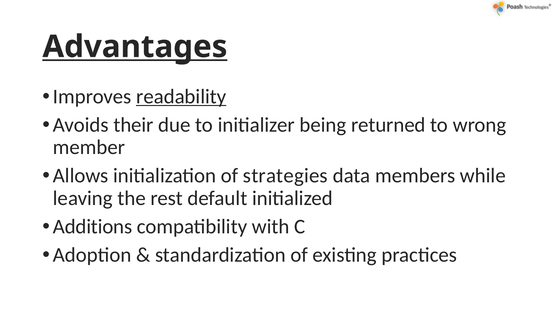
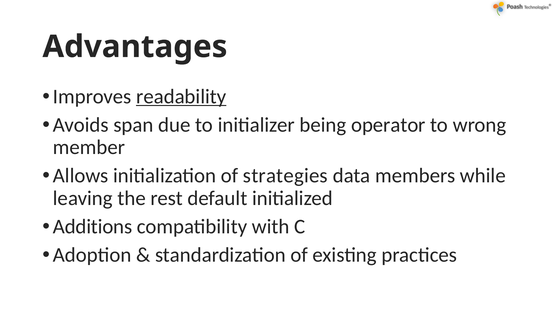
Advantages underline: present -> none
their: their -> span
returned: returned -> operator
